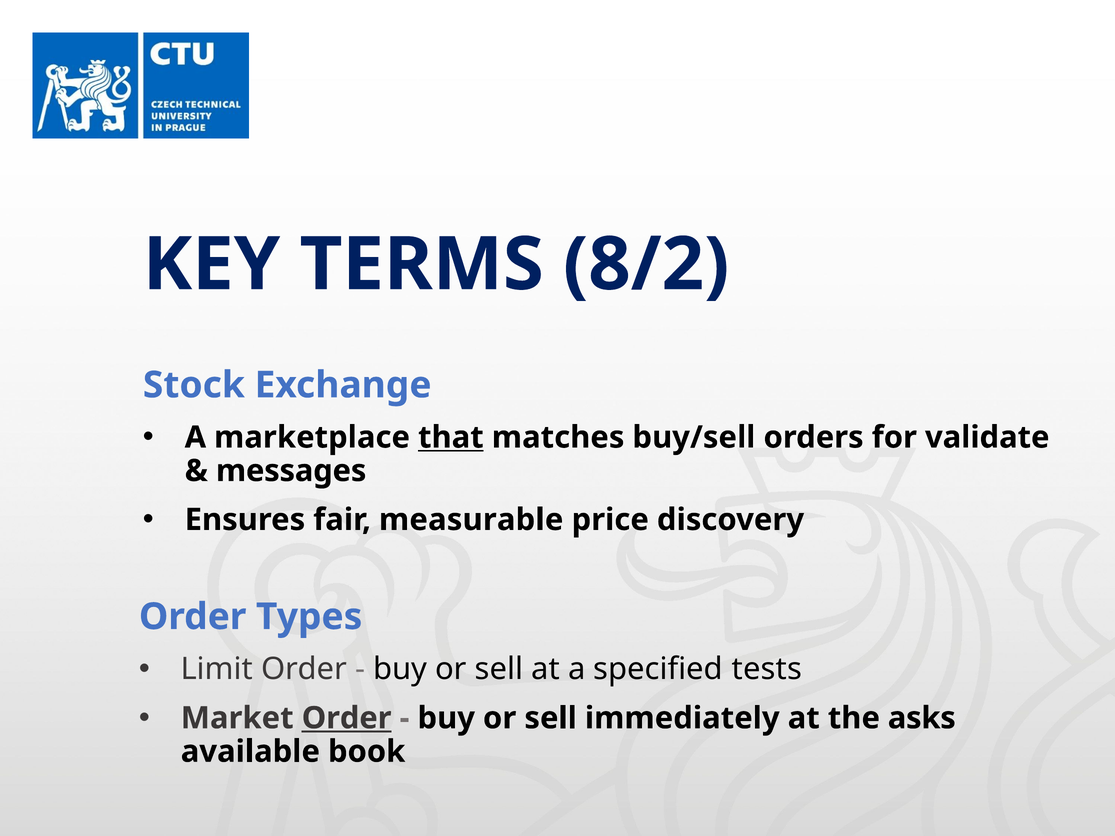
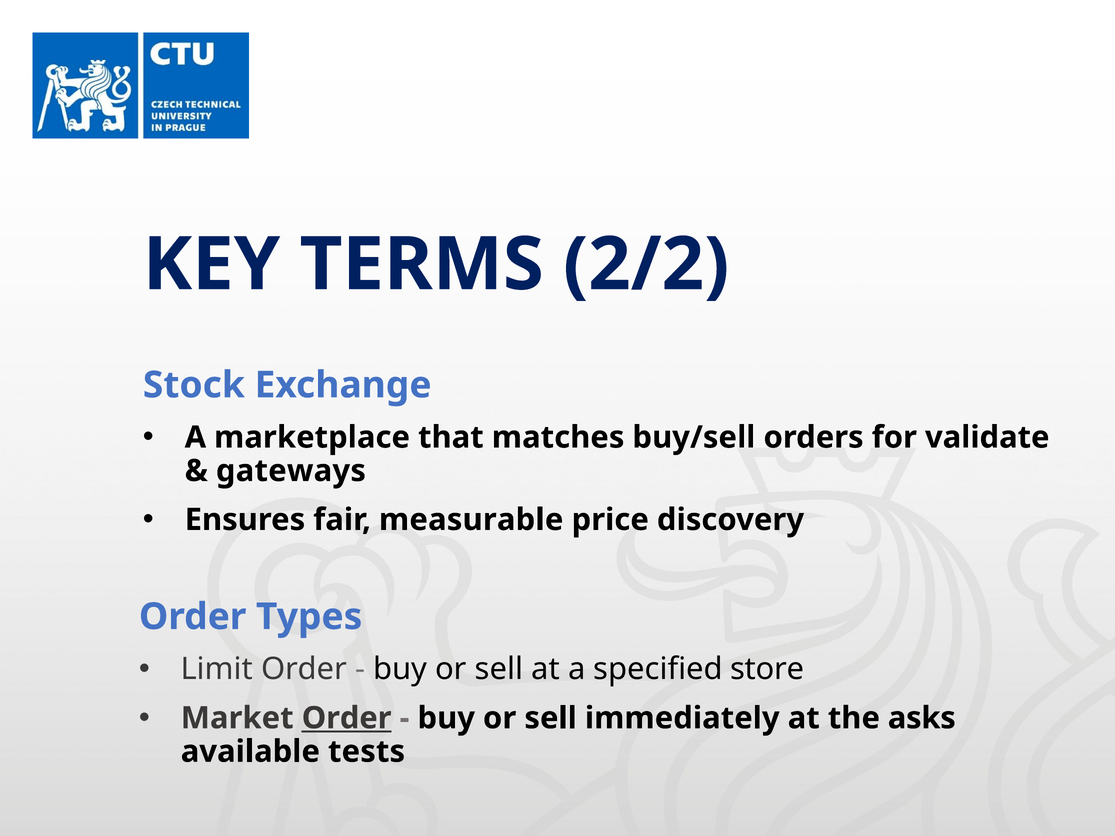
8/2: 8/2 -> 2/2
that underline: present -> none
messages: messages -> gateways
tests: tests -> store
book: book -> tests
